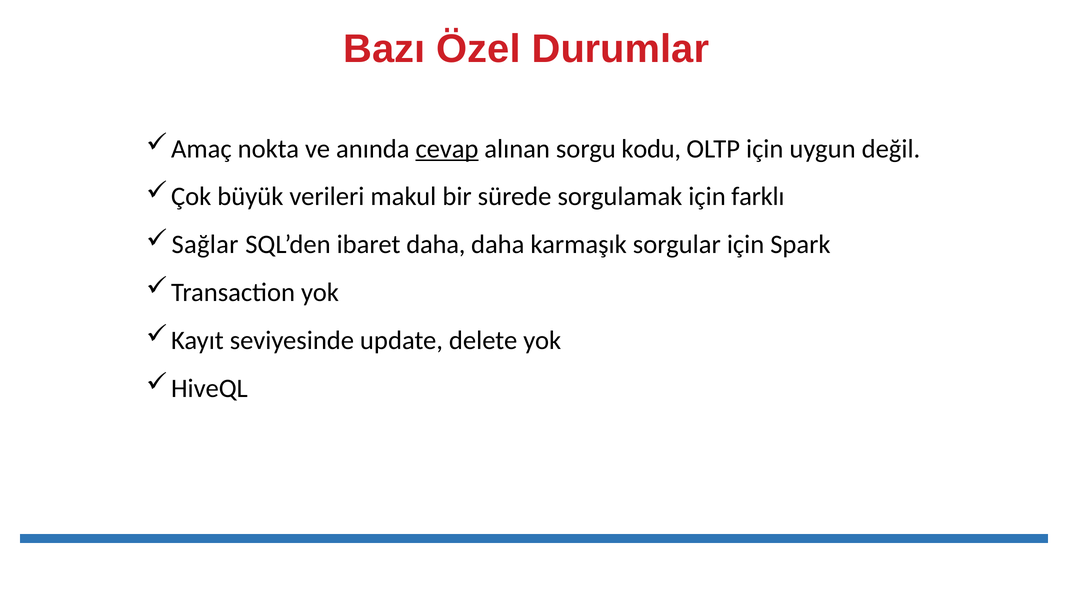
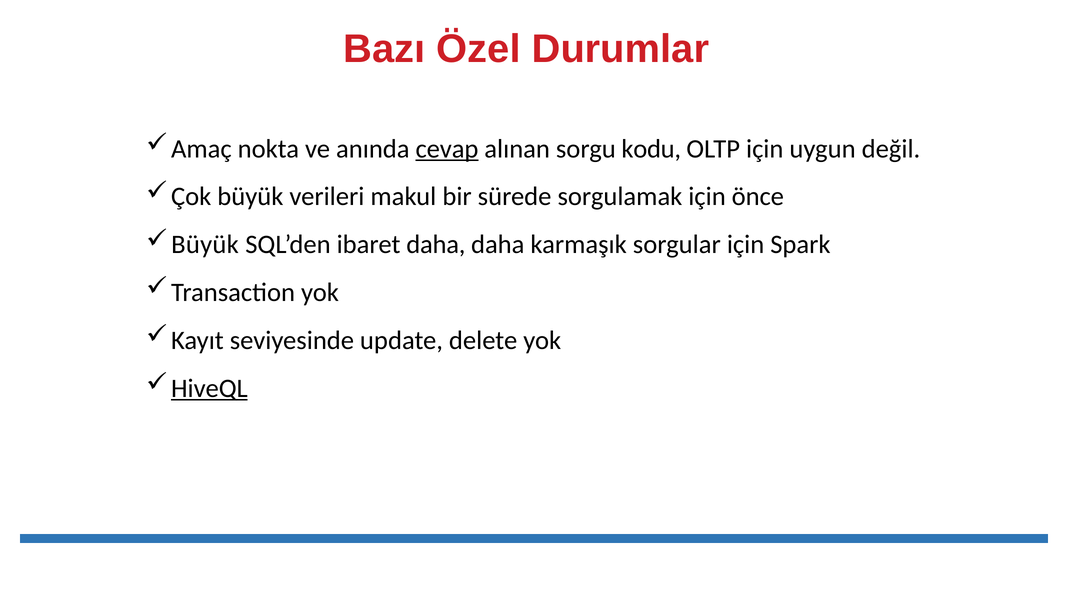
farklı: farklı -> önce
Sağlar at (205, 245): Sağlar -> Büyük
HiveQL underline: none -> present
